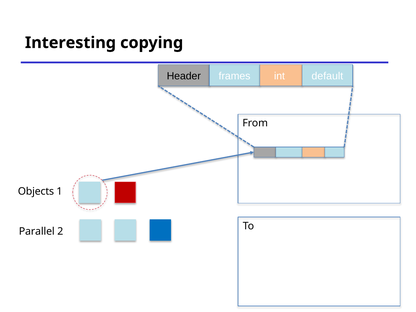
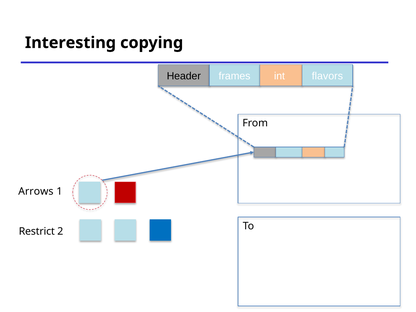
default: default -> flavors
Objects: Objects -> Arrows
Parallel: Parallel -> Restrict
